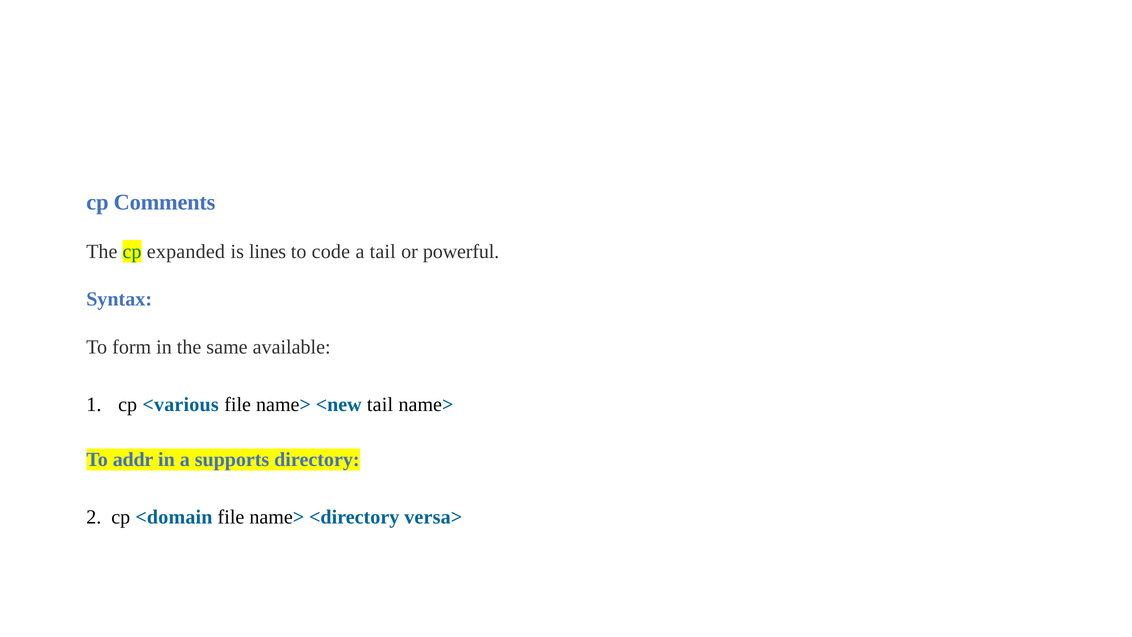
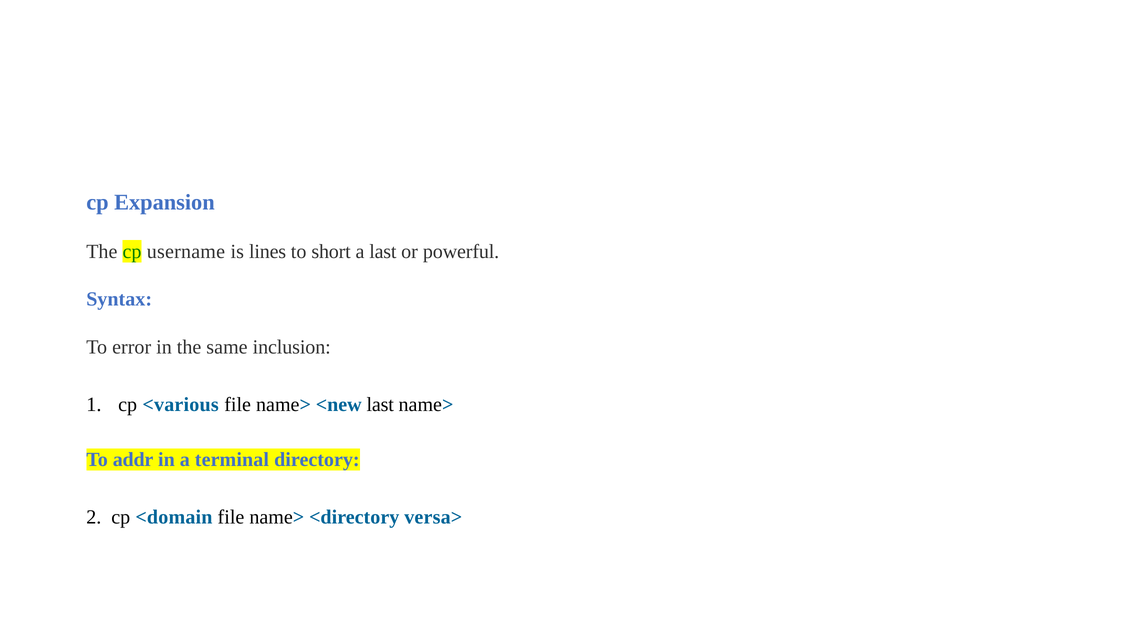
Comments: Comments -> Expansion
expanded: expanded -> username
code: code -> short
a tail: tail -> last
form: form -> error
available: available -> inclusion
<new tail: tail -> last
supports: supports -> terminal
